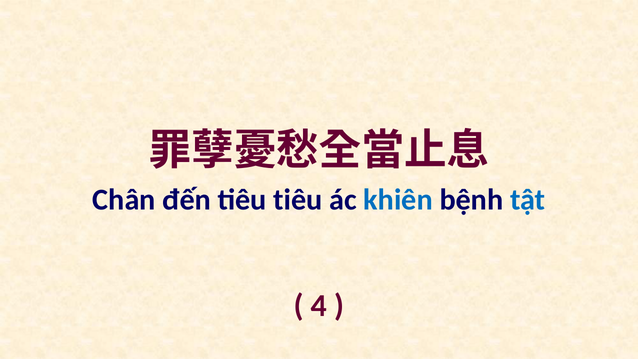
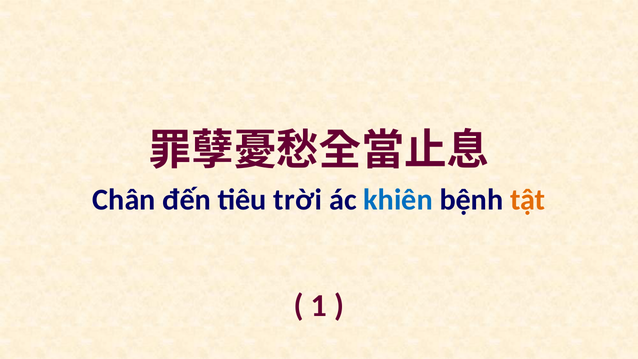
tiêu tiêu: tiêu -> trời
tật colour: blue -> orange
4: 4 -> 1
